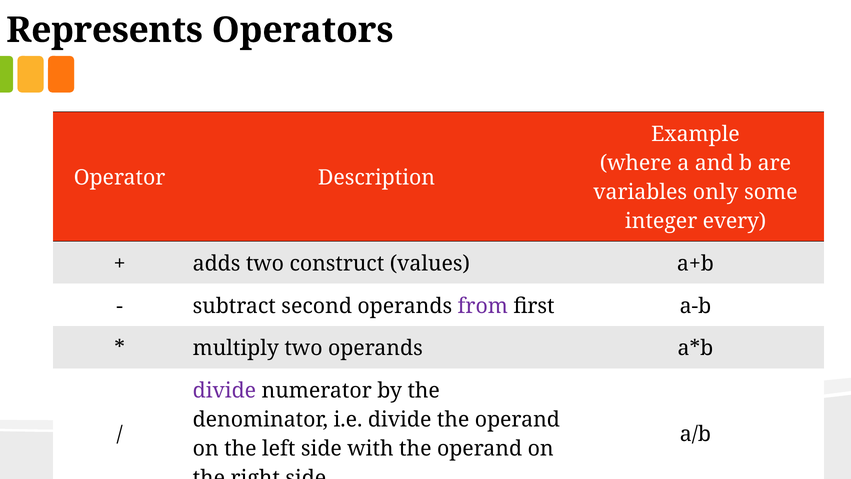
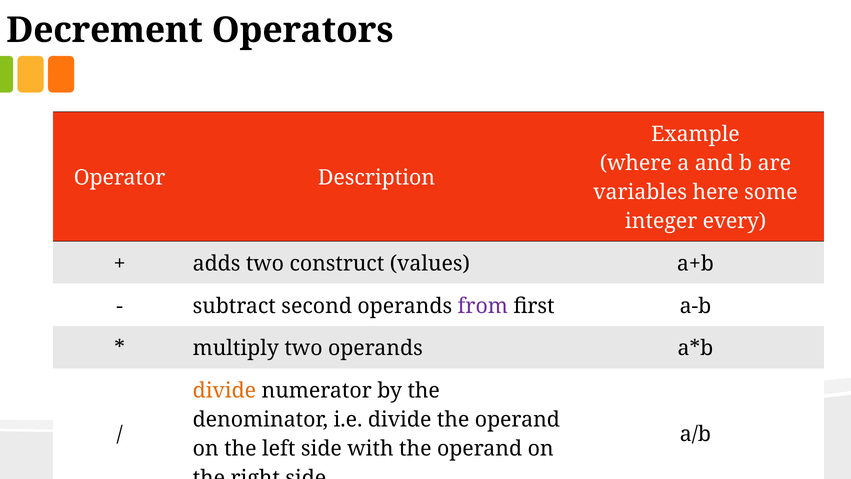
Represents: Represents -> Decrement
only: only -> here
divide at (224, 391) colour: purple -> orange
